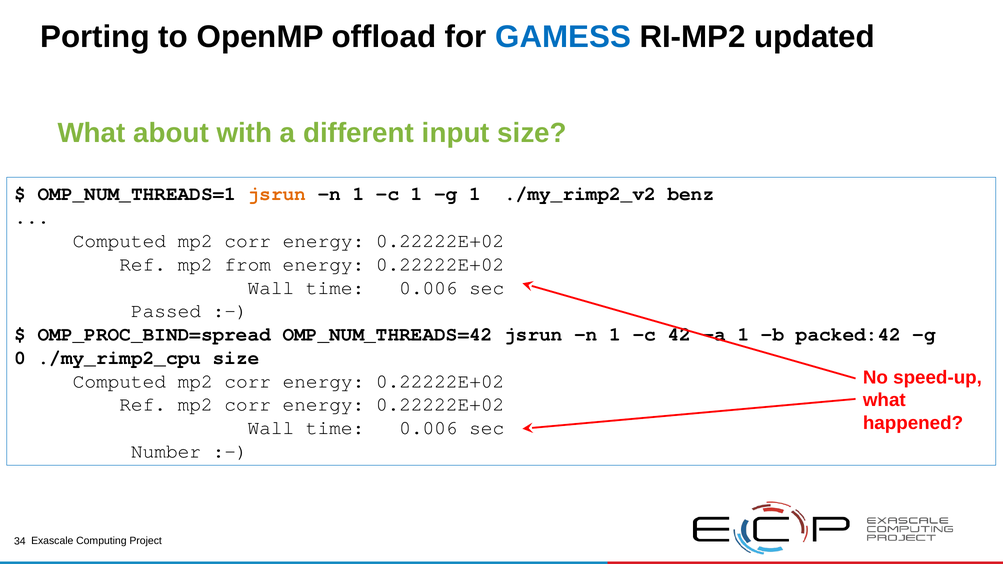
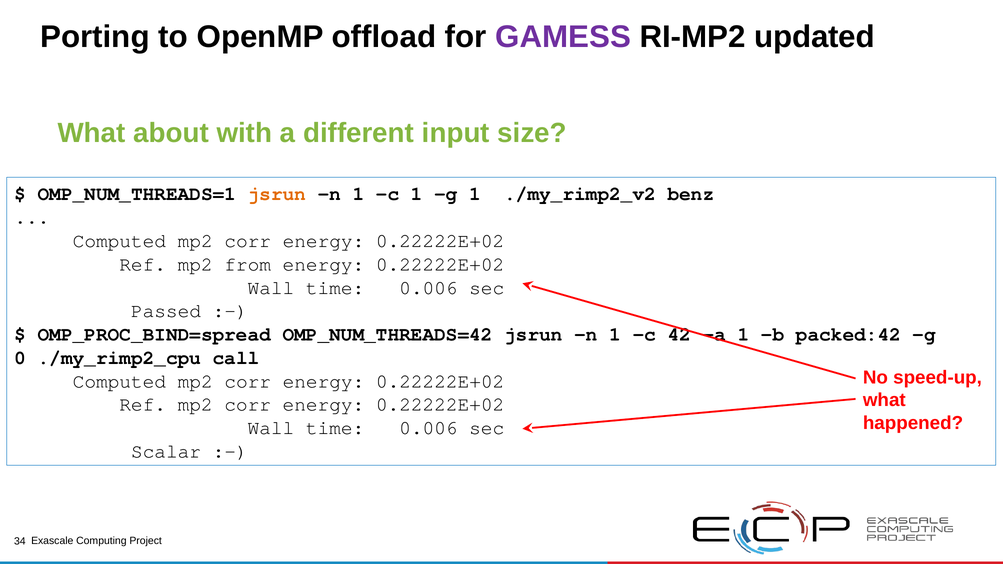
GAMESS colour: blue -> purple
./my_rimp2_cpu size: size -> call
Number: Number -> Scalar
